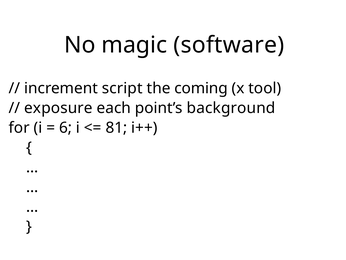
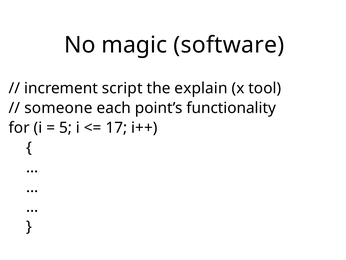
coming: coming -> explain
exposure: exposure -> someone
background: background -> functionality
6: 6 -> 5
81: 81 -> 17
